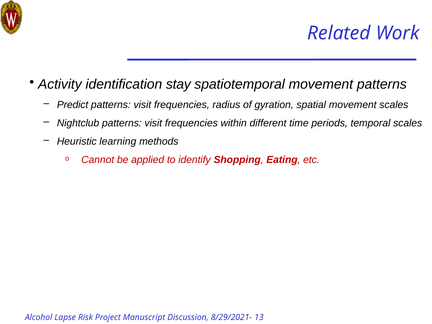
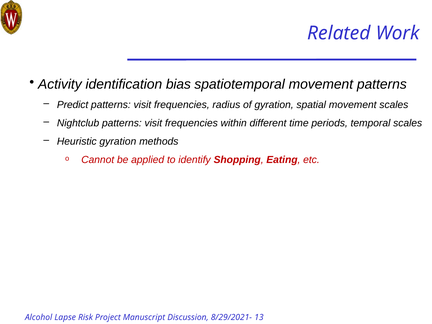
stay: stay -> bias
Heuristic learning: learning -> gyration
